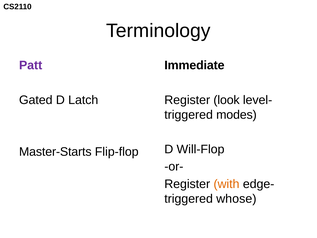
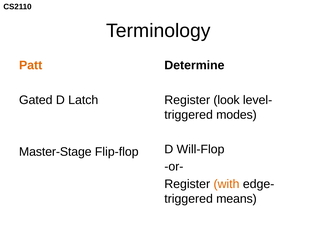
Patt colour: purple -> orange
Immediate: Immediate -> Determine
Master-Starts: Master-Starts -> Master-Stage
whose: whose -> means
